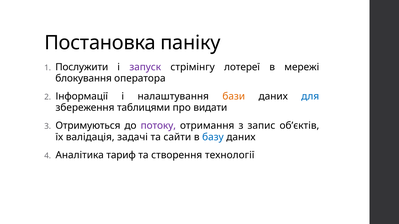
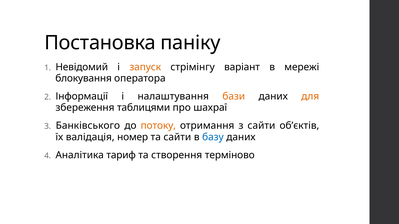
Послужити: Послужити -> Невідомий
запуск colour: purple -> orange
лотереї: лотереї -> варіант
для colour: blue -> orange
видати: видати -> шахраї
Отримуються: Отримуються -> Банківського
потоку colour: purple -> orange
з запис: запис -> сайти
задачі: задачі -> номер
технології: технології -> терміново
